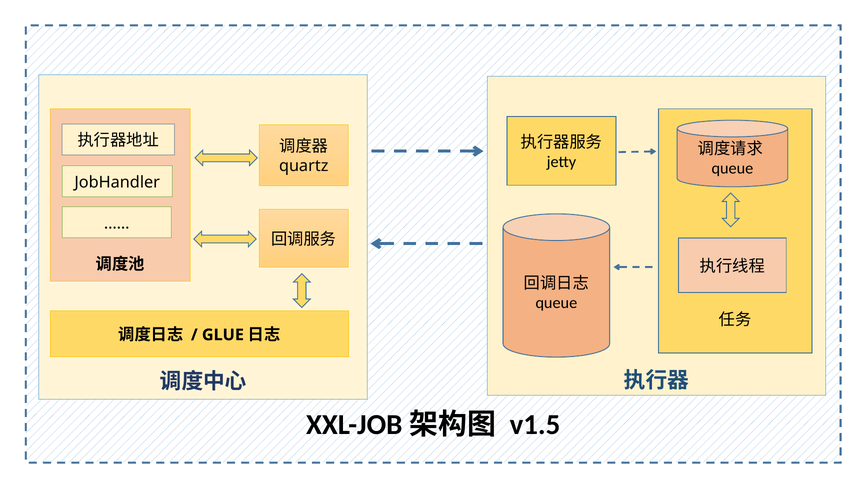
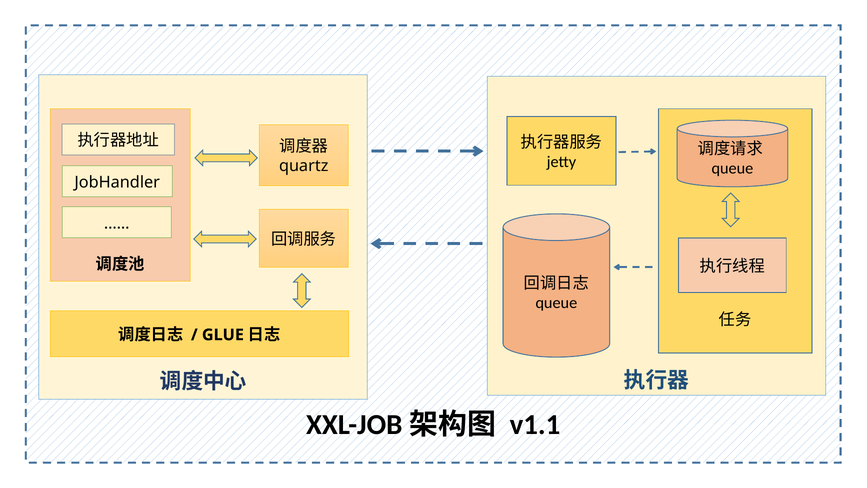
v1.5: v1.5 -> v1.1
